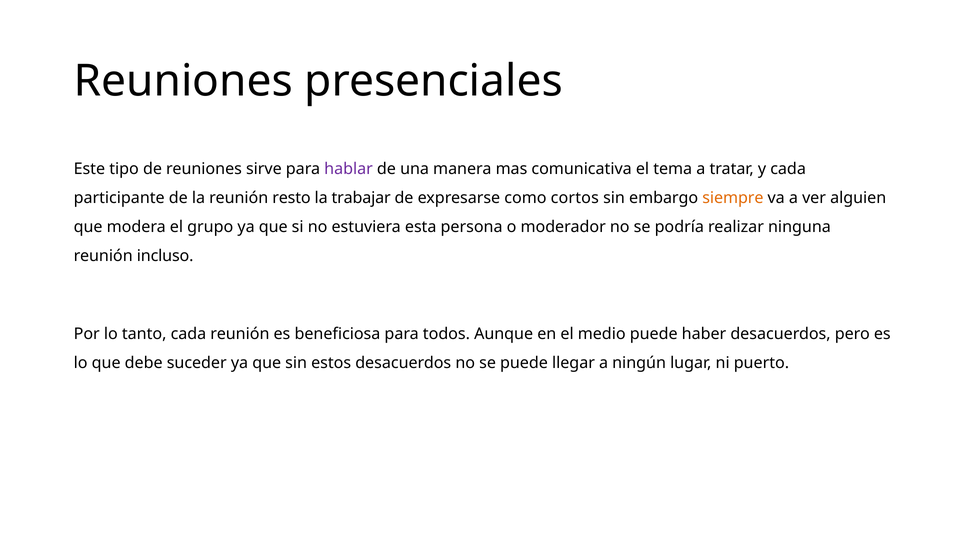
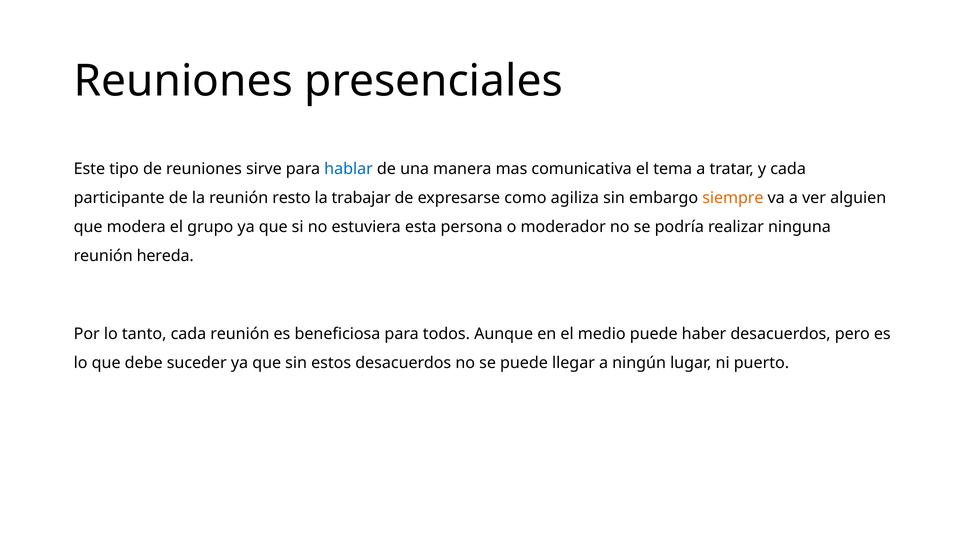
hablar colour: purple -> blue
cortos: cortos -> agiliza
incluso: incluso -> hereda
